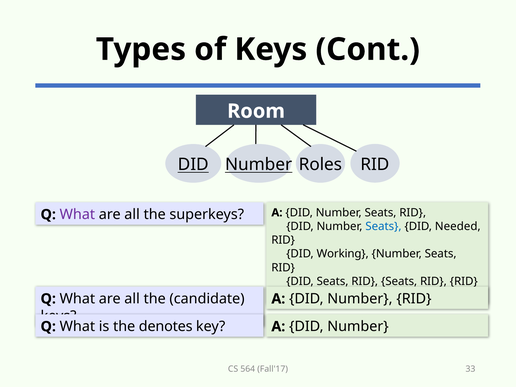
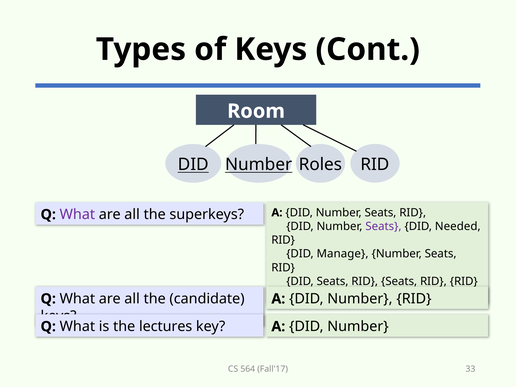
Seats at (383, 226) colour: blue -> purple
Working: Working -> Manage
denotes: denotes -> lectures
